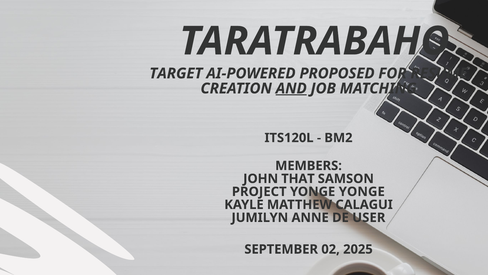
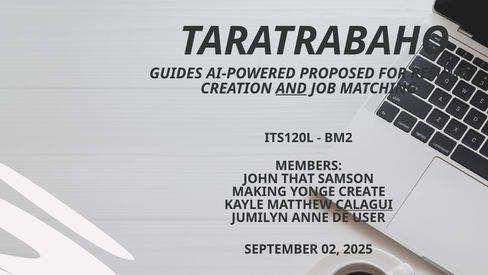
TARGET: TARGET -> GUIDES
PROJECT: PROJECT -> MAKING
YONGE YONGE: YONGE -> CREATE
CALAGUI underline: none -> present
